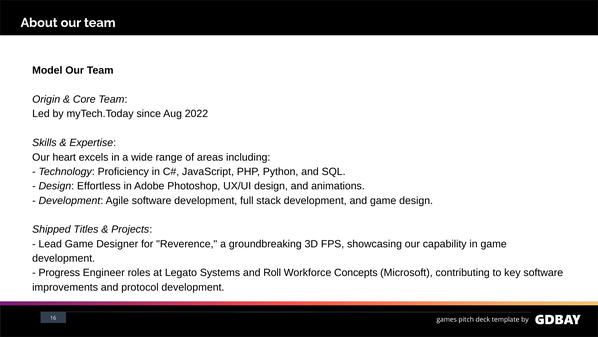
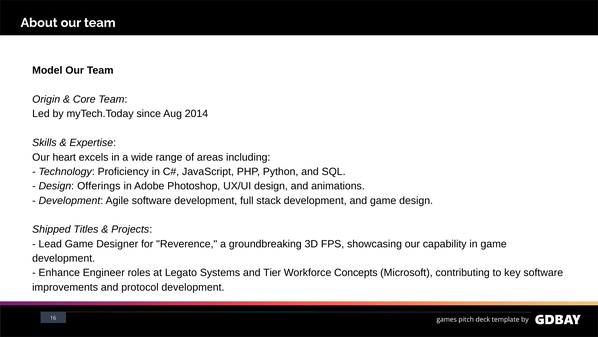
2022: 2022 -> 2014
Effortless: Effortless -> Offerings
Progress: Progress -> Enhance
Roll: Roll -> Tier
